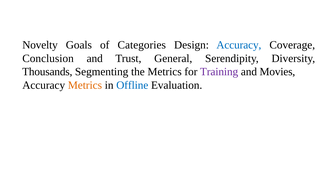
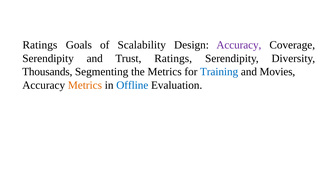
Novelty at (40, 45): Novelty -> Ratings
Categories: Categories -> Scalability
Accuracy at (239, 45) colour: blue -> purple
Conclusion at (48, 59): Conclusion -> Serendipity
Trust General: General -> Ratings
Training colour: purple -> blue
